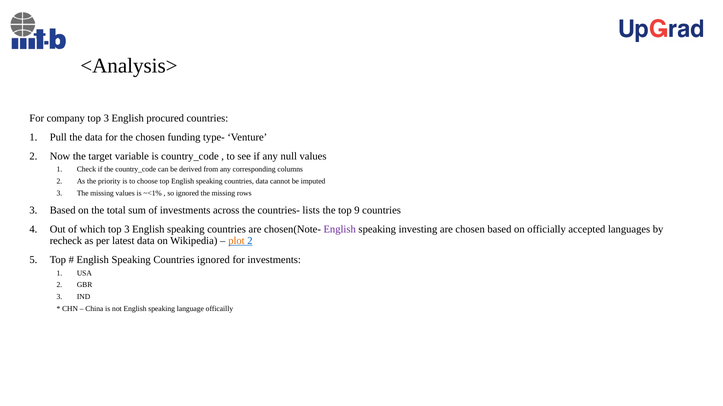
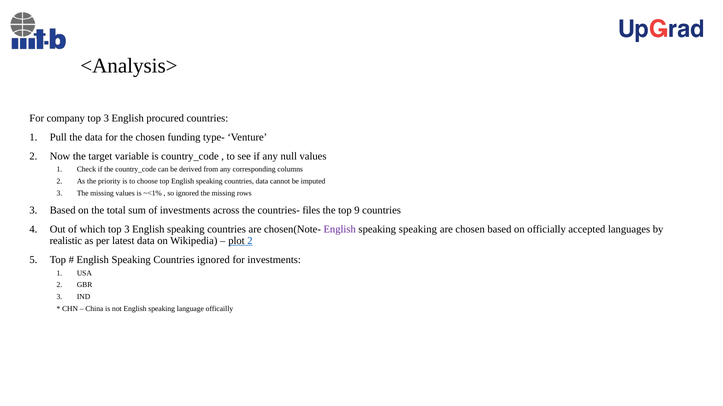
lists: lists -> files
speaking investing: investing -> speaking
recheck: recheck -> realistic
plot colour: orange -> black
